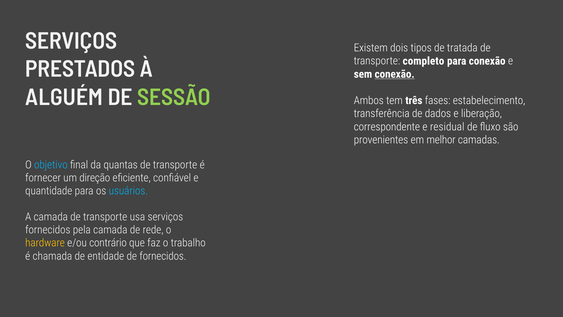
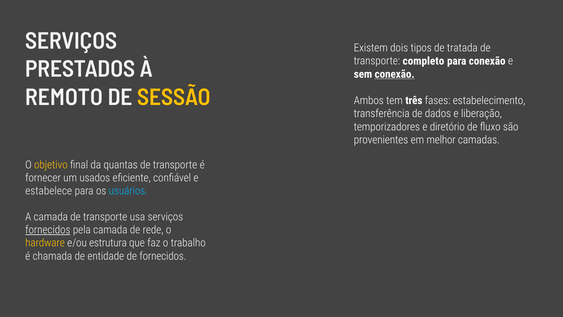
ALGUÉM: ALGUÉM -> REMOTO
SESSÃO colour: light green -> yellow
correspondente: correspondente -> temporizadores
residual: residual -> diretório
objetivo colour: light blue -> yellow
direção: direção -> usados
quantidade: quantidade -> estabelece
fornecidos at (48, 230) underline: none -> present
contrário: contrário -> estrutura
